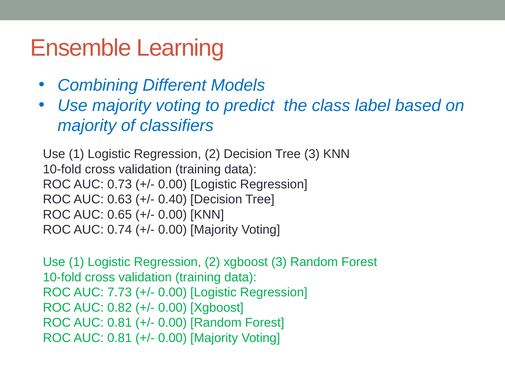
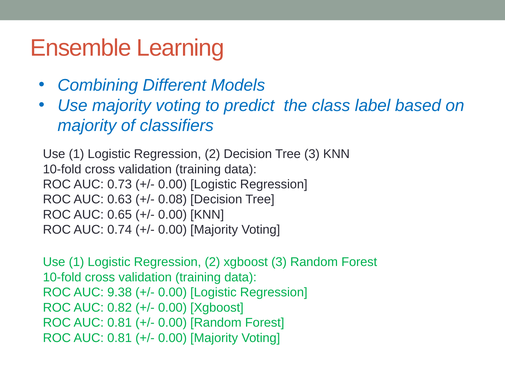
0.40: 0.40 -> 0.08
7.73: 7.73 -> 9.38
